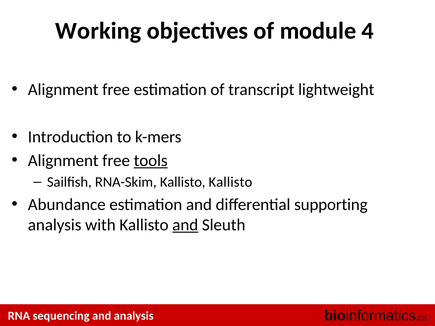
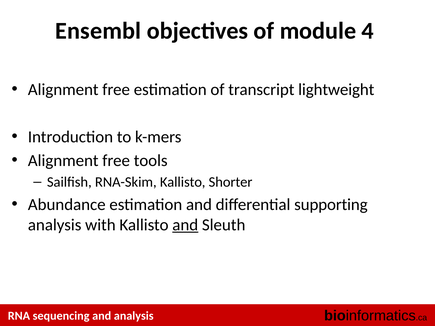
Working: Working -> Ensembl
tools underline: present -> none
Kallisto Kallisto: Kallisto -> Shorter
